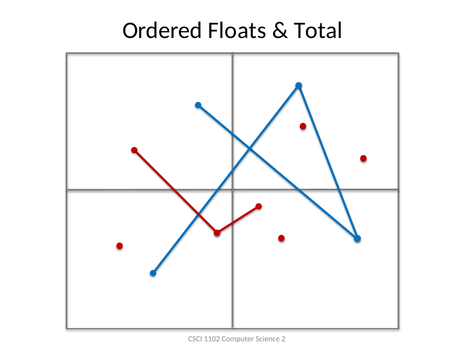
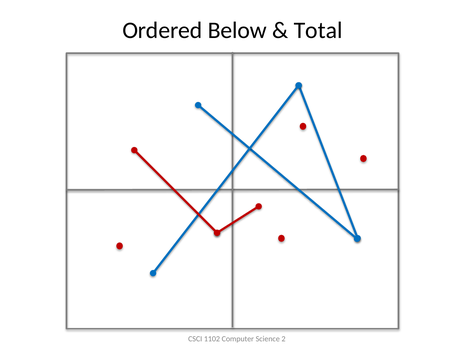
Floats: Floats -> Below
